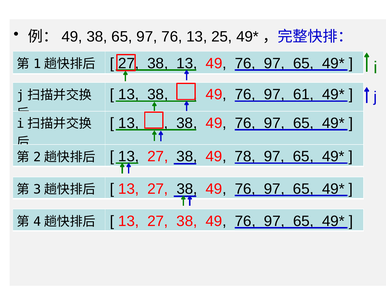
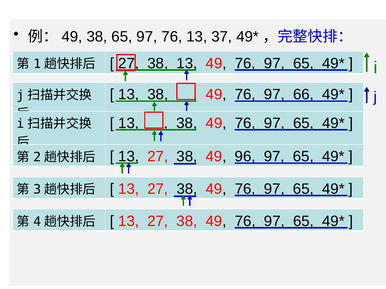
25: 25 -> 37
61: 61 -> 66
78: 78 -> 96
